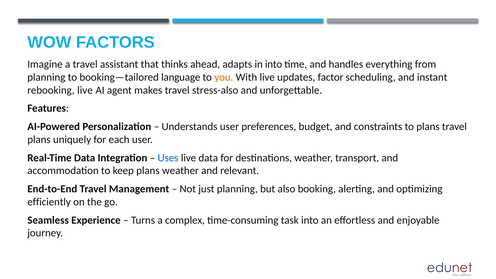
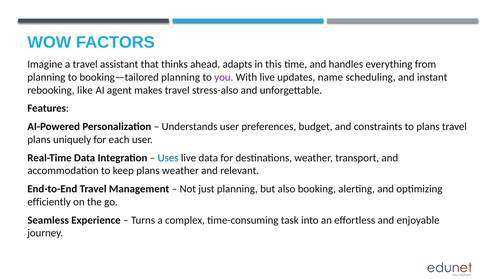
in into: into -> this
booking—tailored language: language -> planning
you colour: orange -> purple
factor: factor -> name
rebooking live: live -> like
